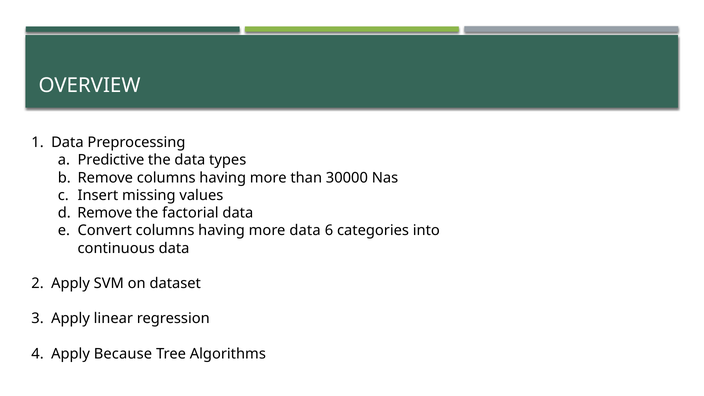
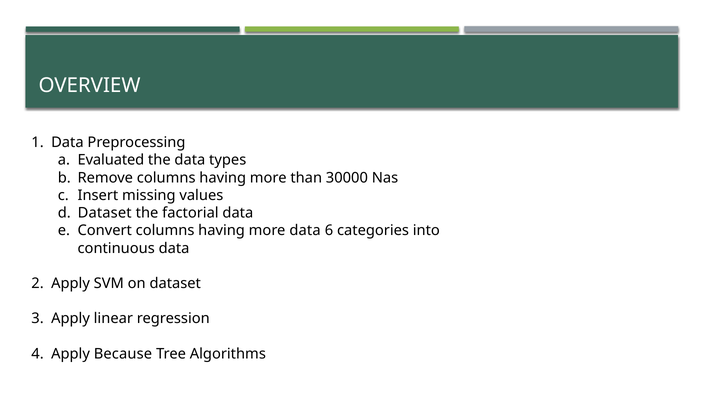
Predictive: Predictive -> Evaluated
Remove at (105, 213): Remove -> Dataset
